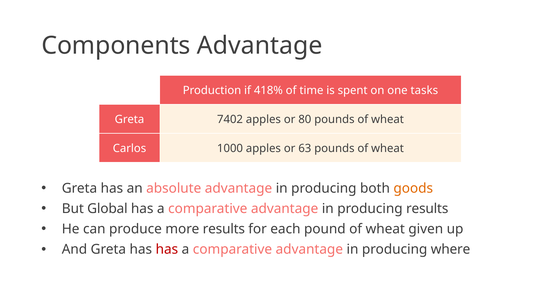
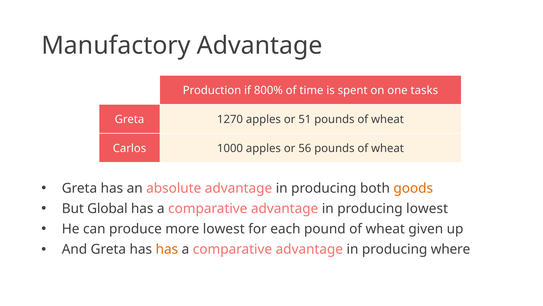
Components: Components -> Manufactory
418%: 418% -> 800%
7402: 7402 -> 1270
80: 80 -> 51
63: 63 -> 56
producing results: results -> lowest
more results: results -> lowest
has at (167, 249) colour: red -> orange
